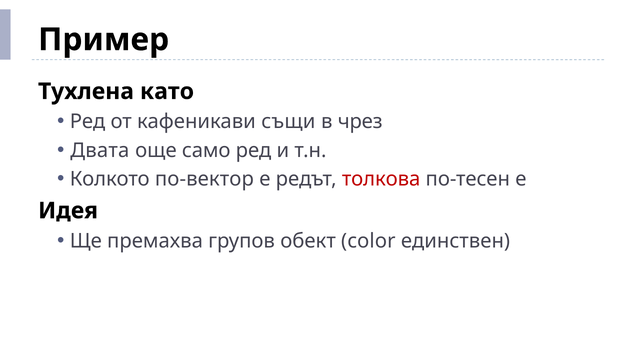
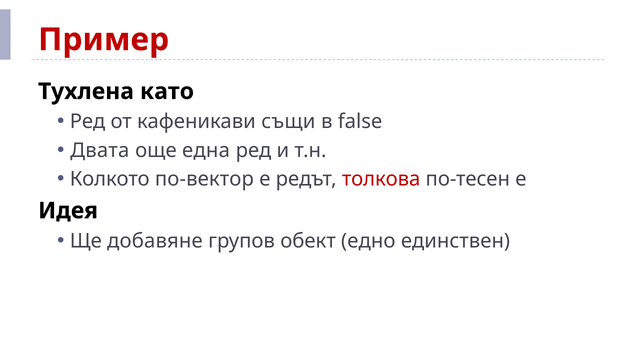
Пример colour: black -> red
чрез: чрез -> false
само: само -> една
премахва: премахва -> добавяне
color: color -> едно
